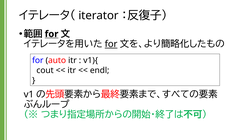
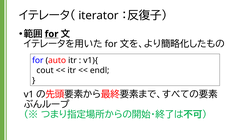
for at (111, 44) underline: present -> none
